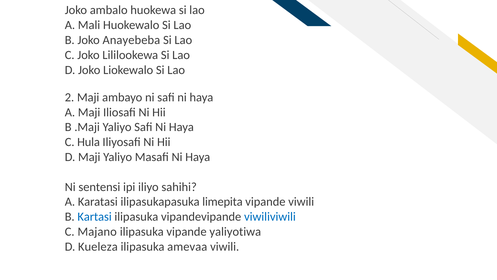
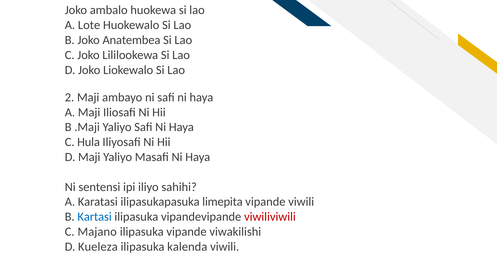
Mali: Mali -> Lote
Anayebeba: Anayebeba -> Anatembea
viwiliviwili colour: blue -> red
yaliyotiwa: yaliyotiwa -> viwakilishi
amevaa: amevaa -> kalenda
